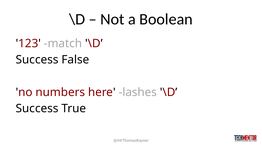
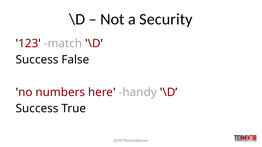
Boolean: Boolean -> Security
lashes: lashes -> handy
